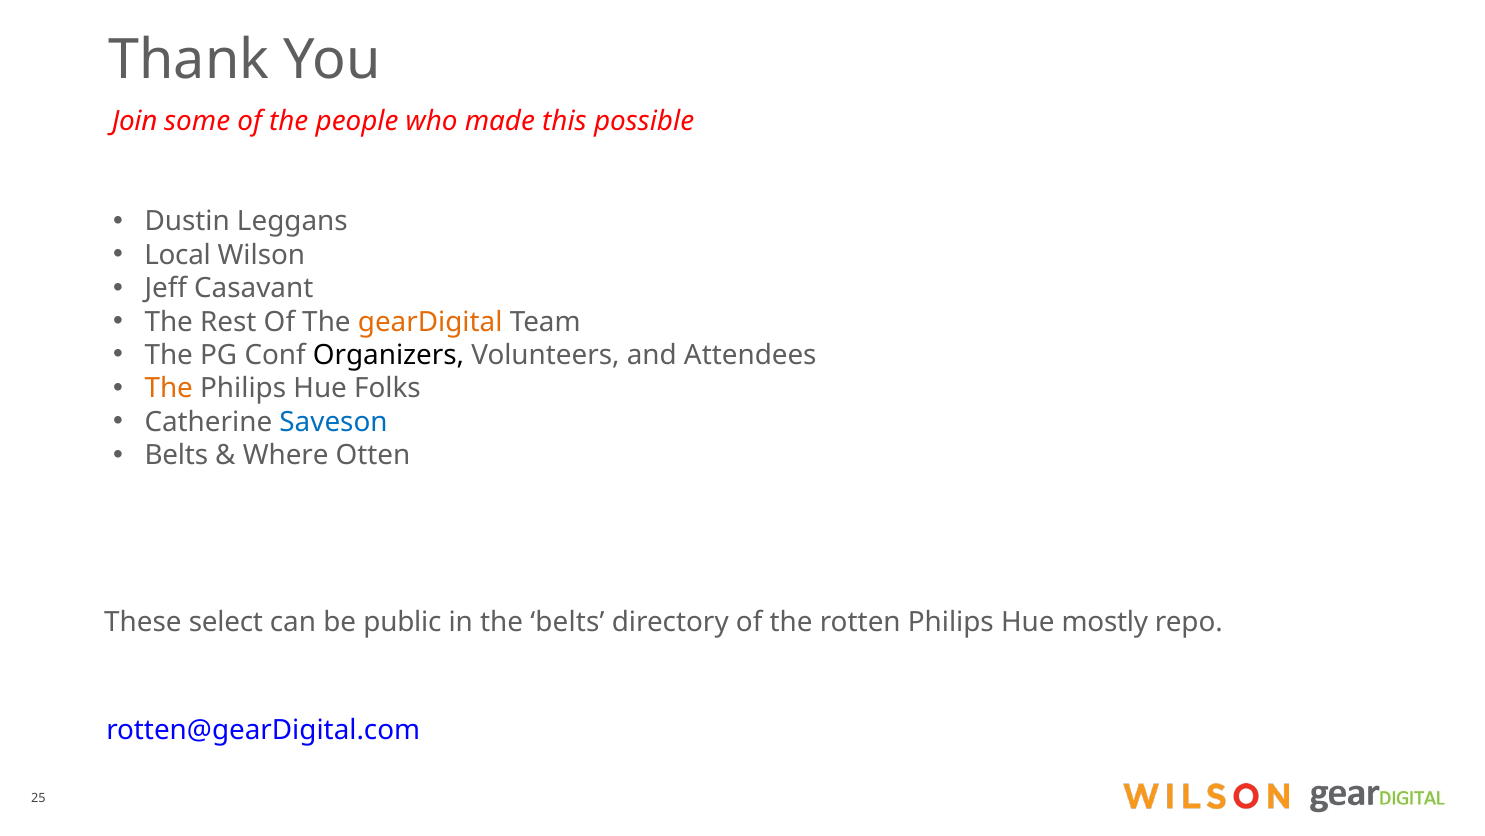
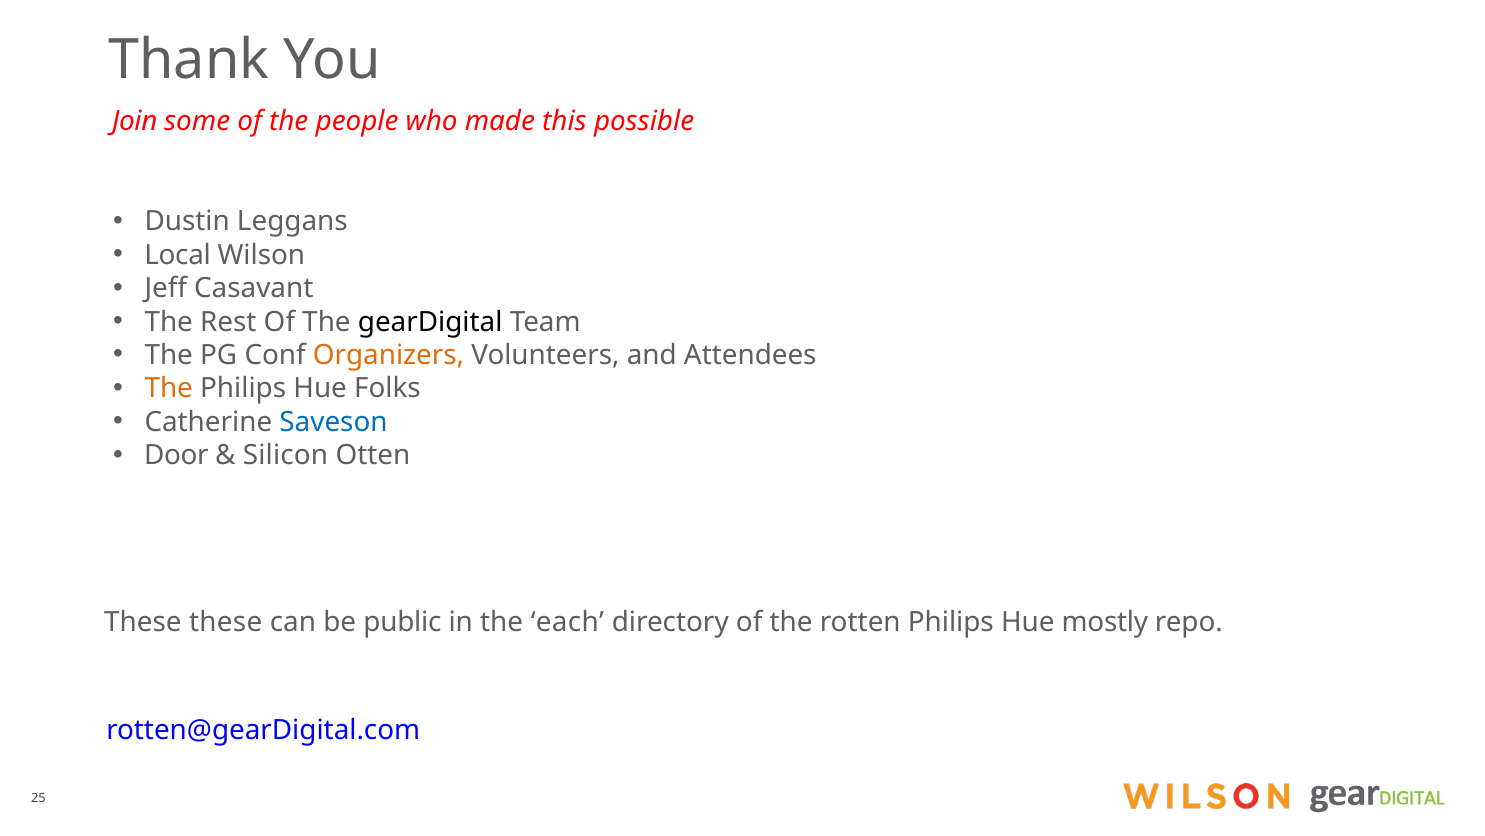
gearDigital colour: orange -> black
Organizers colour: black -> orange
Belts at (176, 455): Belts -> Door
Where: Where -> Silicon
These select: select -> these
the belts: belts -> each
